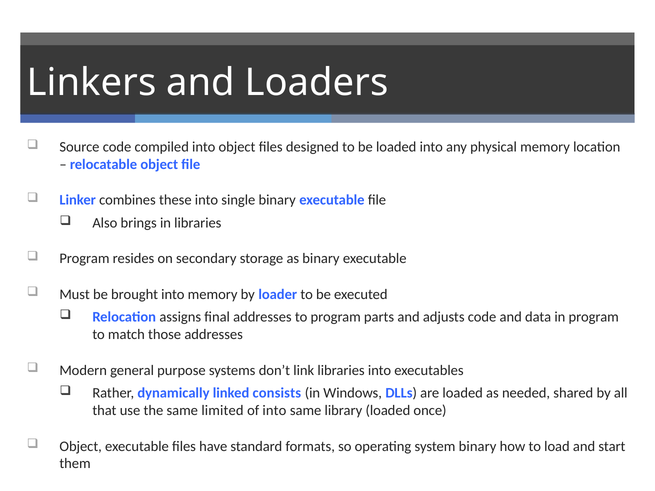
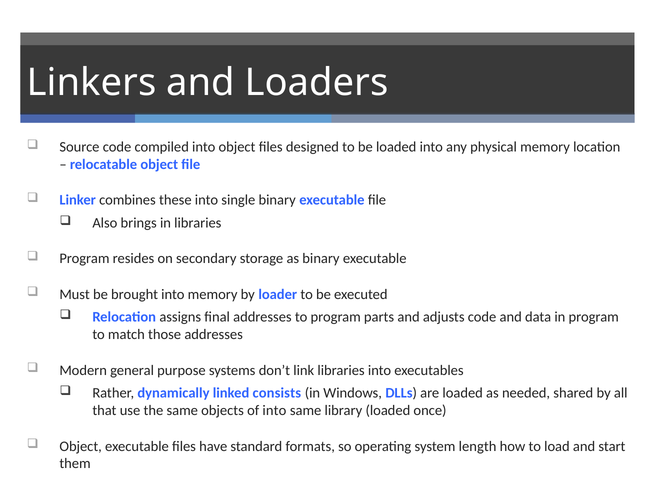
limited: limited -> objects
system binary: binary -> length
